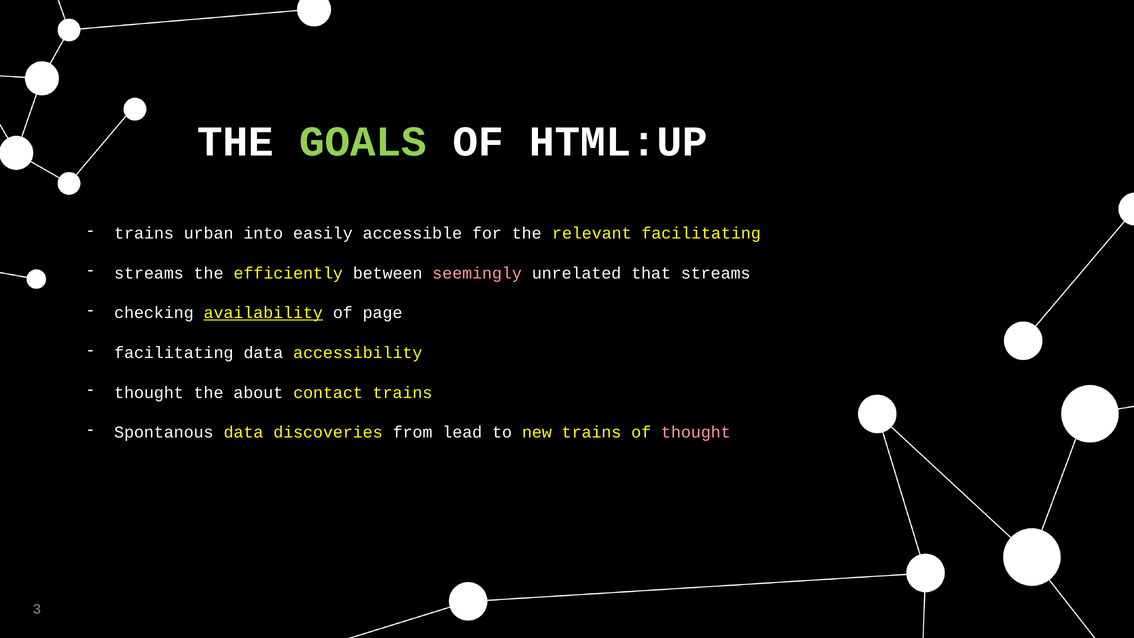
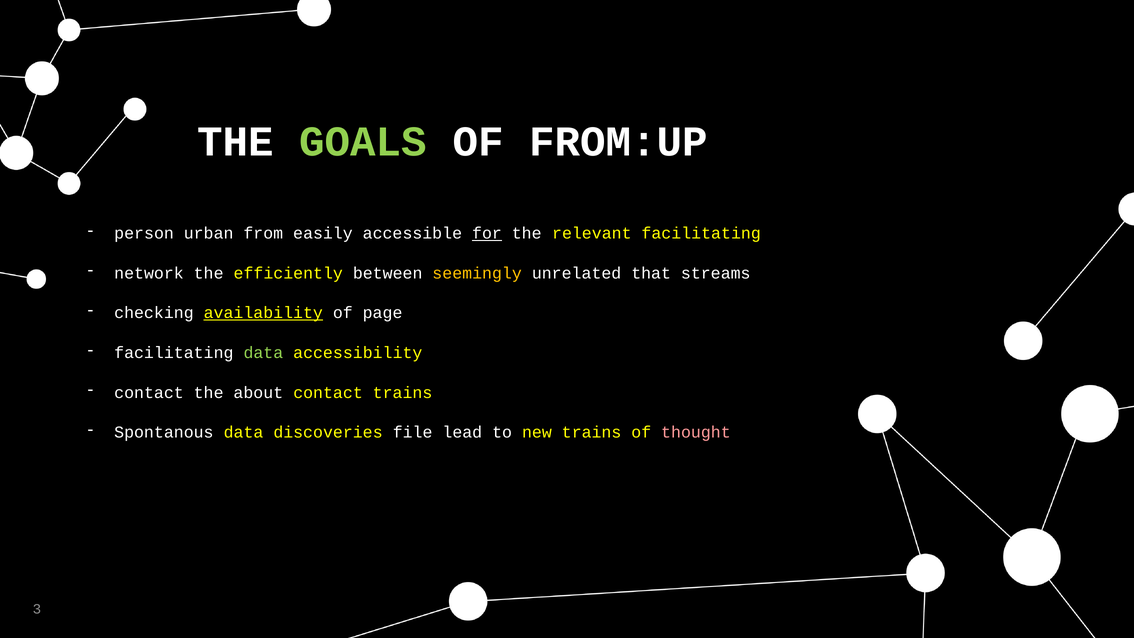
HTML:UP: HTML:UP -> FROM:UP
trains at (144, 233): trains -> person
into: into -> from
for underline: none -> present
streams at (149, 273): streams -> network
seemingly colour: pink -> yellow
data at (263, 353) colour: white -> light green
thought at (149, 393): thought -> contact
from: from -> file
